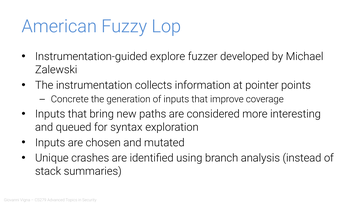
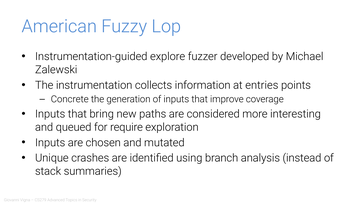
pointer: pointer -> entries
syntax: syntax -> require
